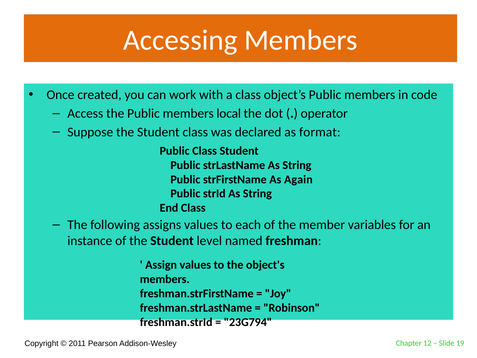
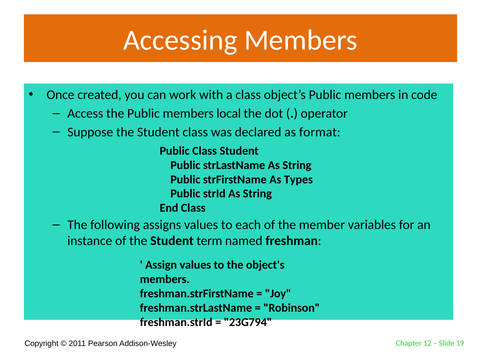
Again: Again -> Types
level: level -> term
